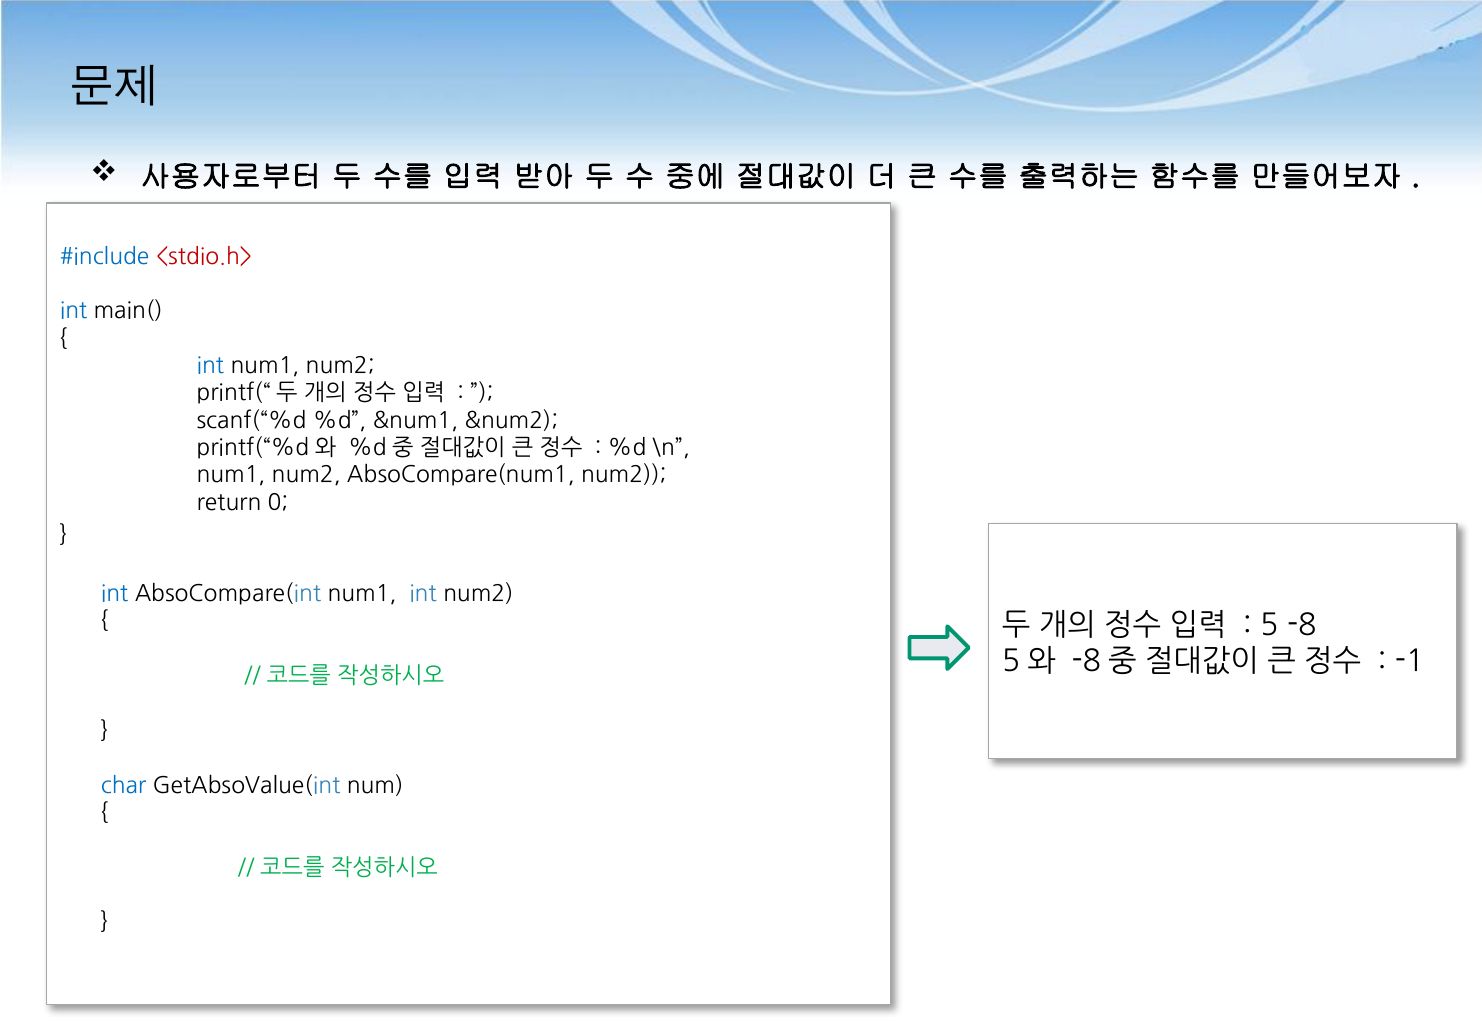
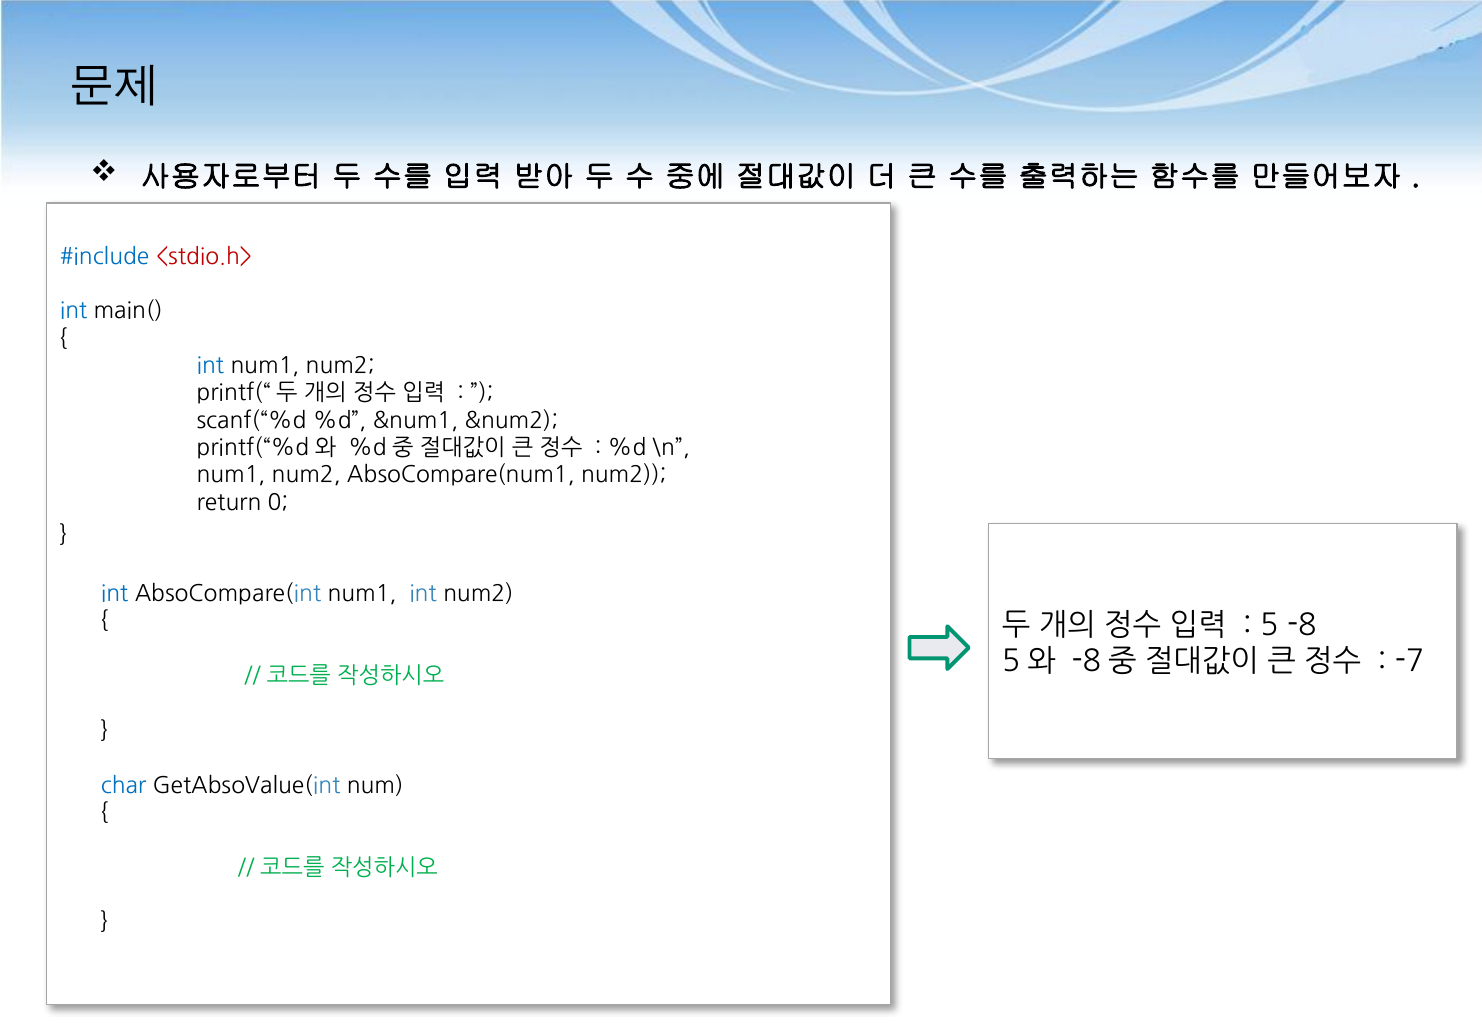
-1: -1 -> -7
